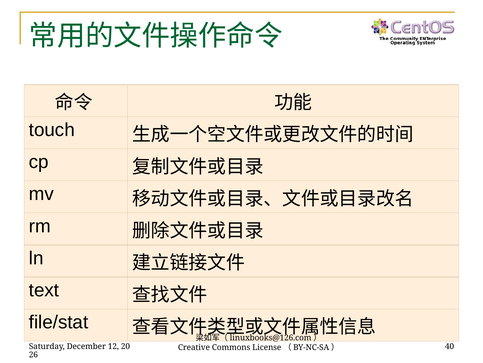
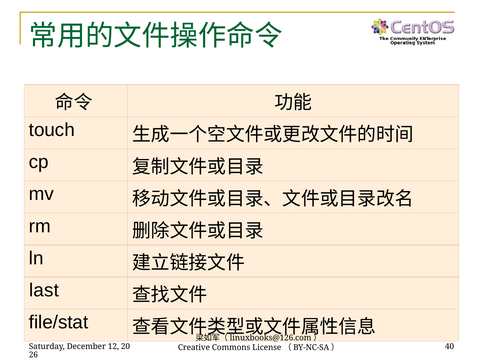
text: text -> last
